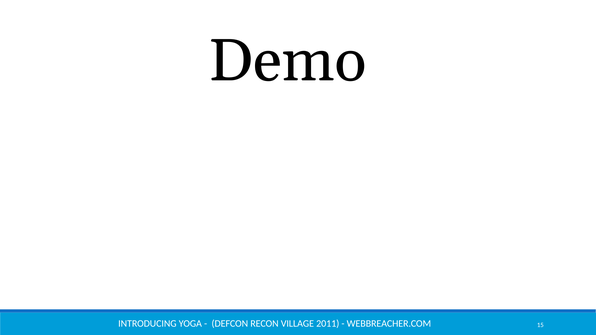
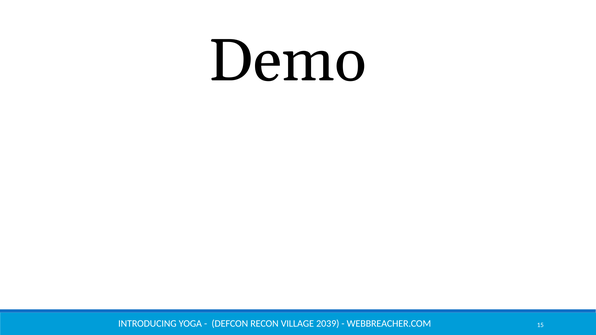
2011: 2011 -> 2039
